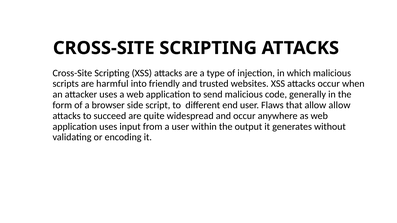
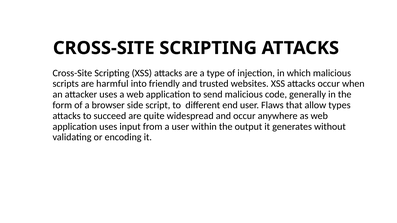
allow allow: allow -> types
